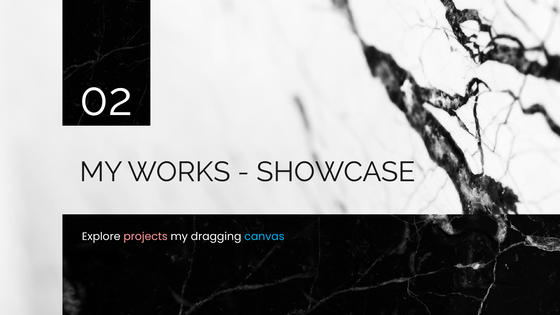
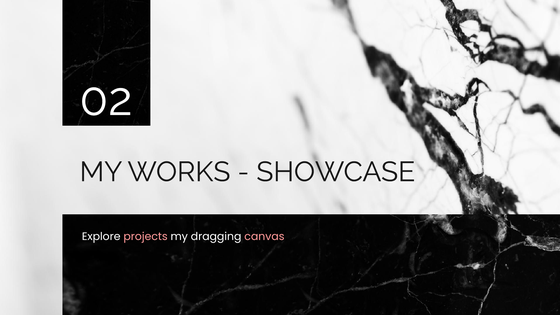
canvas colour: light blue -> pink
